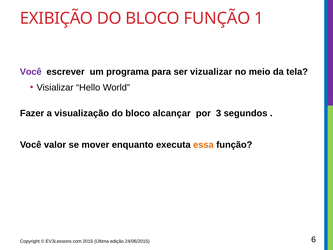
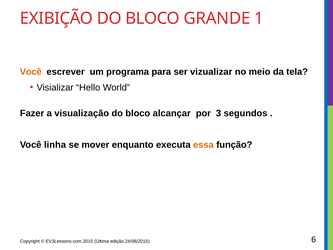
BLOCO FUNÇÃO: FUNÇÃO -> GRANDE
Você at (31, 72) colour: purple -> orange
valor: valor -> linha
